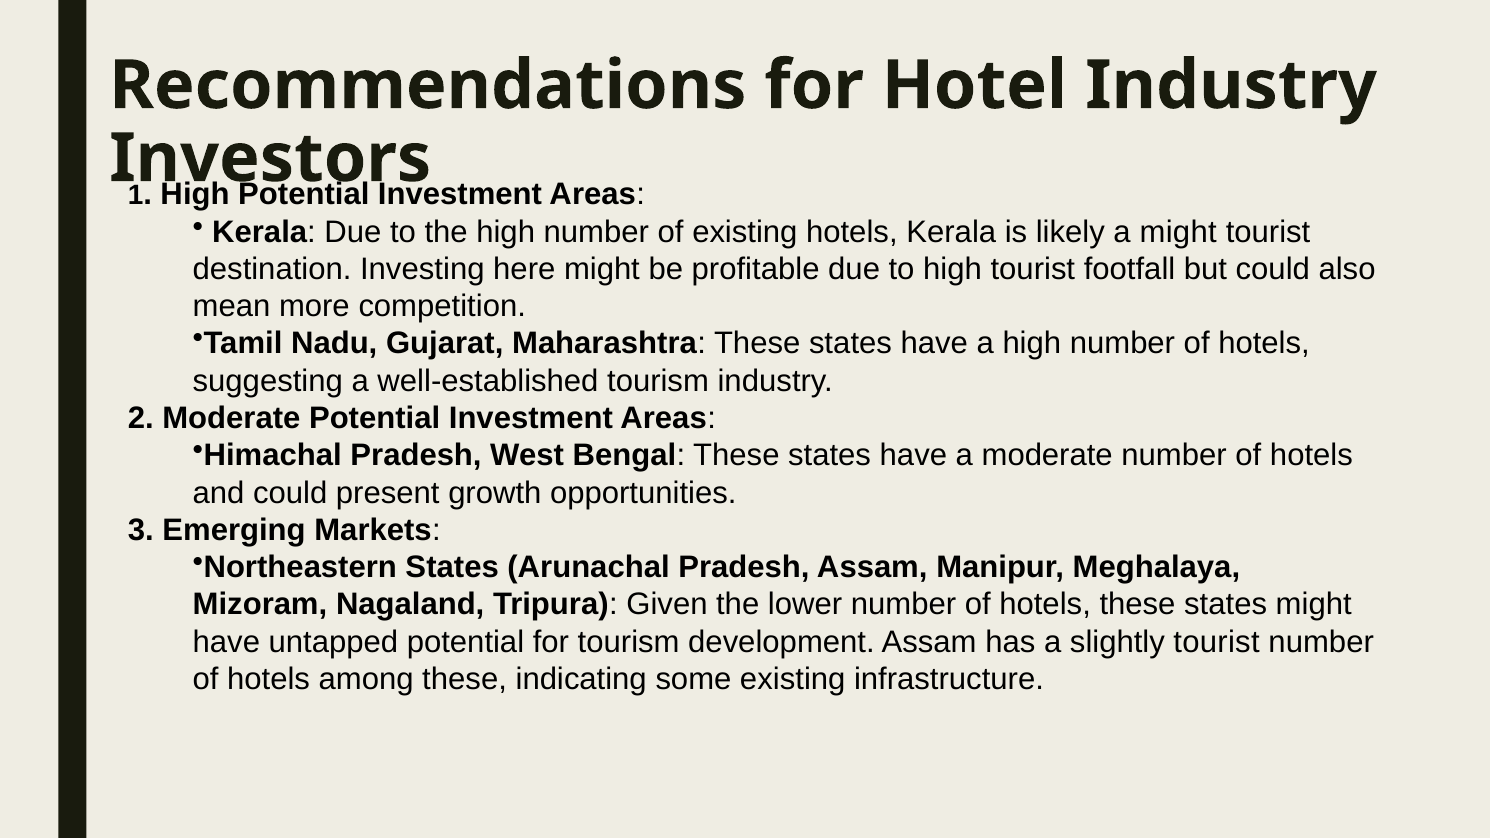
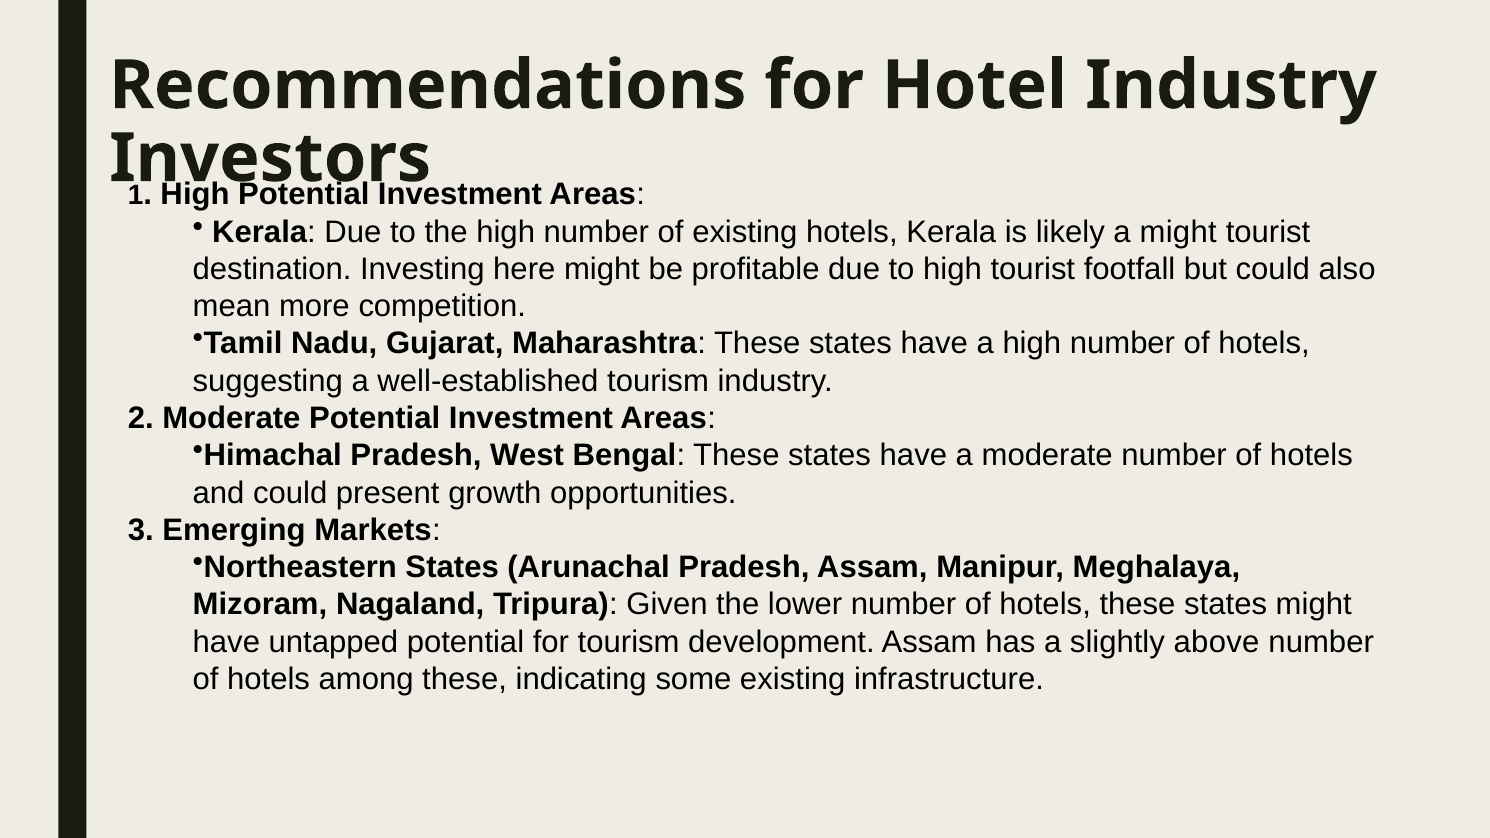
slightly tourist: tourist -> above
